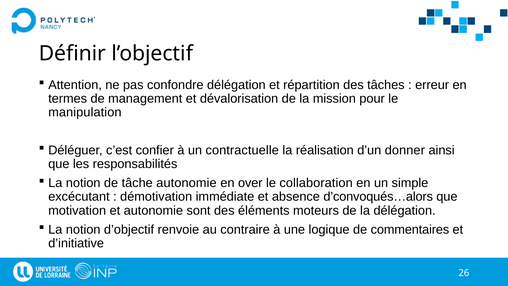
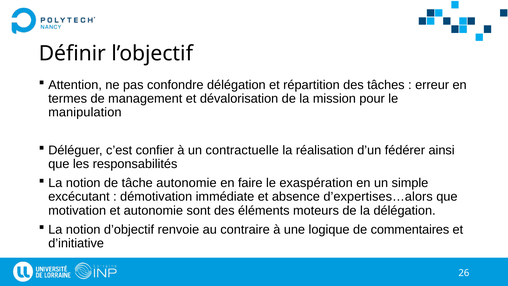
donner: donner -> fédérer
over: over -> faire
collaboration: collaboration -> exaspération
d’convoqués…alors: d’convoqués…alors -> d’expertises…alors
